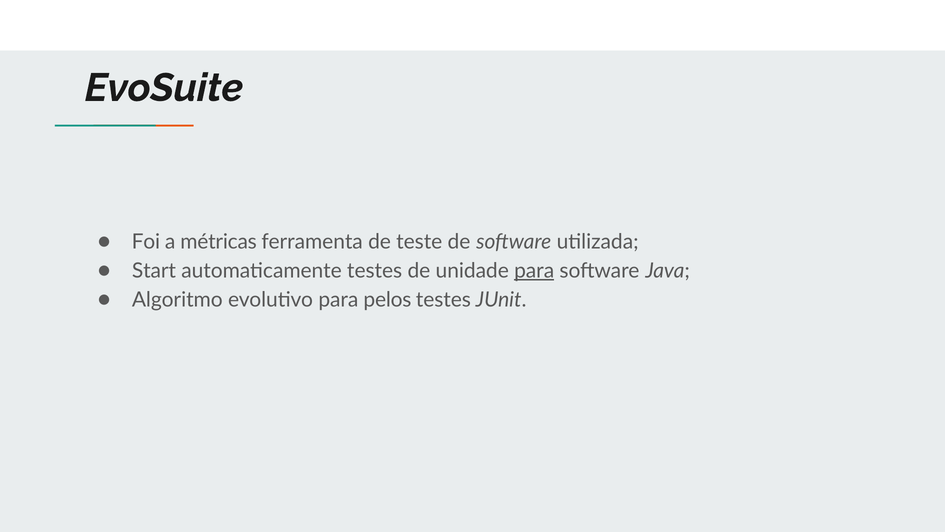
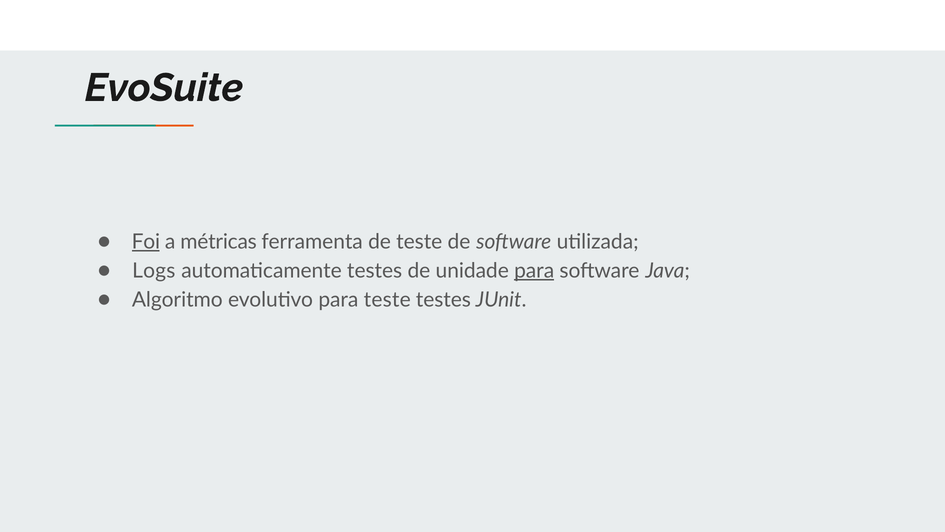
Foi underline: none -> present
Start: Start -> Logs
para pelos: pelos -> teste
